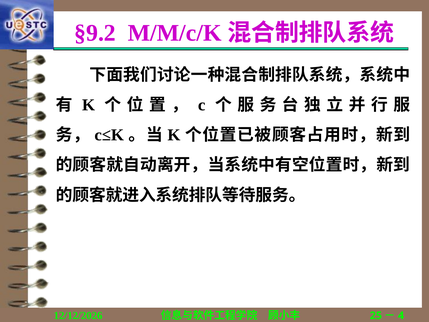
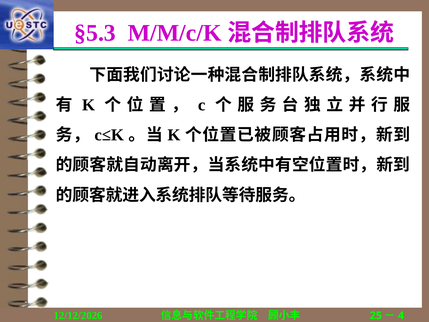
§9.2: §9.2 -> §5.3
